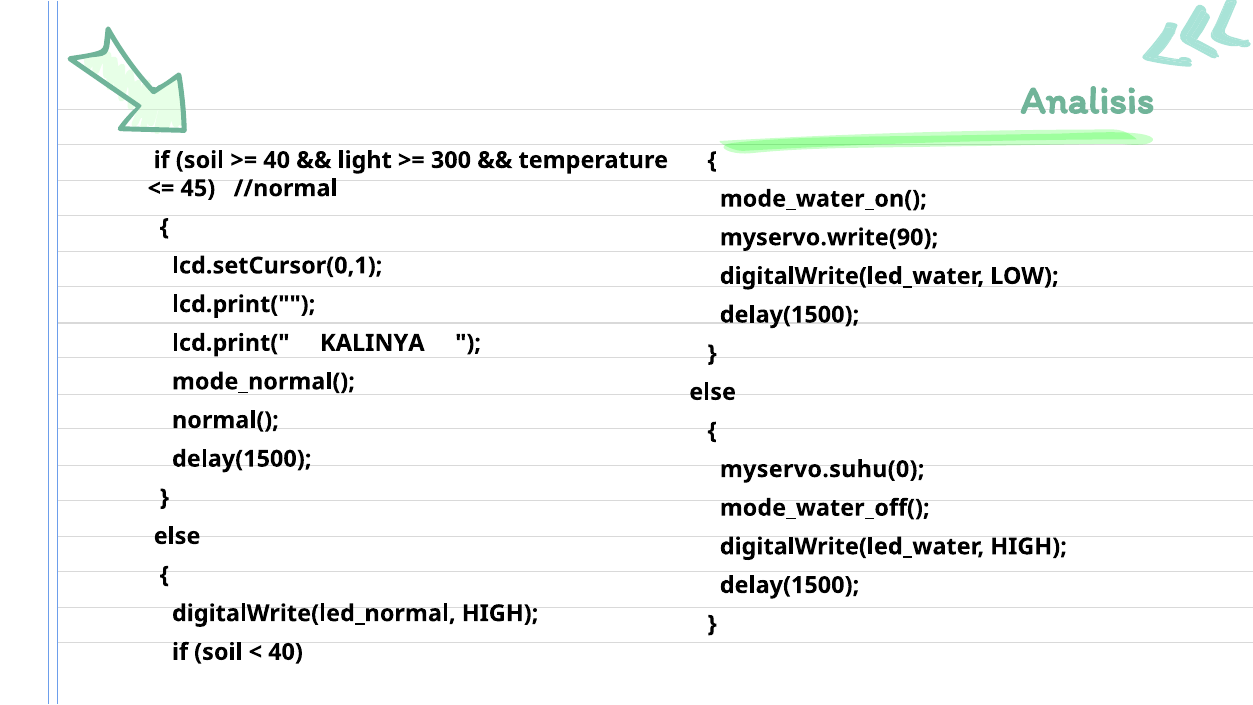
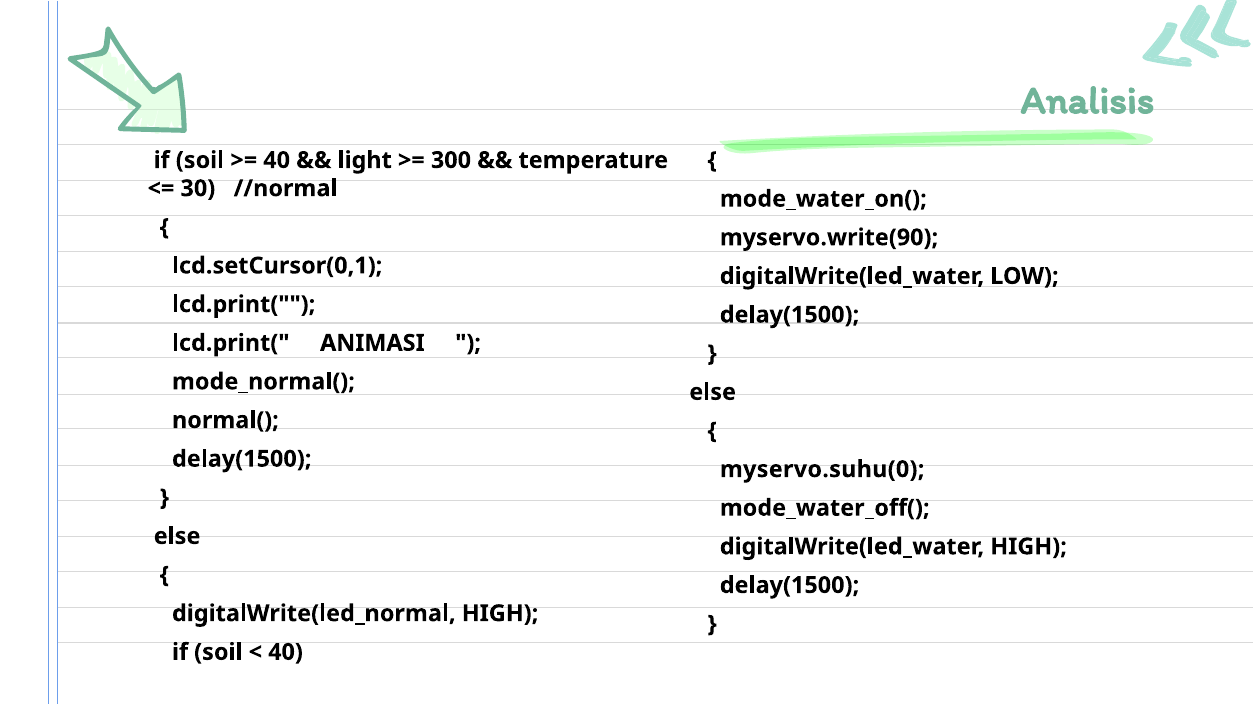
45: 45 -> 30
KALINYA: KALINYA -> ANIMASI
